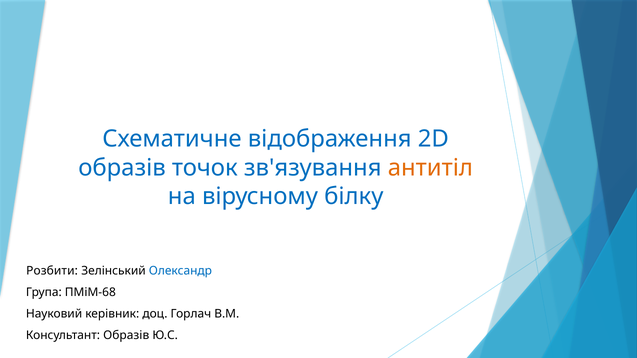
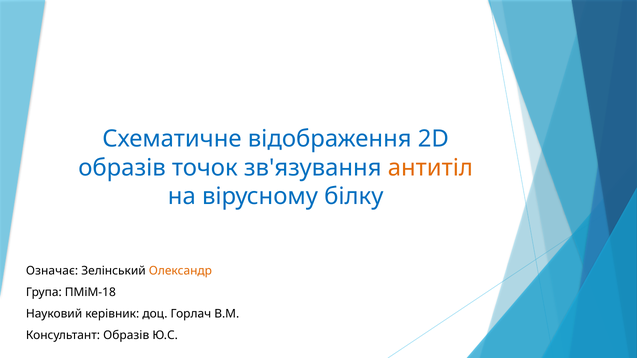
Розбити: Розбити -> Означає
Олександр colour: blue -> orange
ПМіМ-68: ПМіМ-68 -> ПМіМ-18
